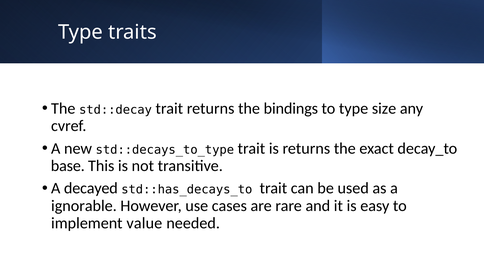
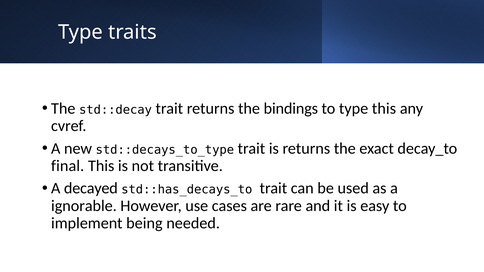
type size: size -> this
base: base -> final
value: value -> being
